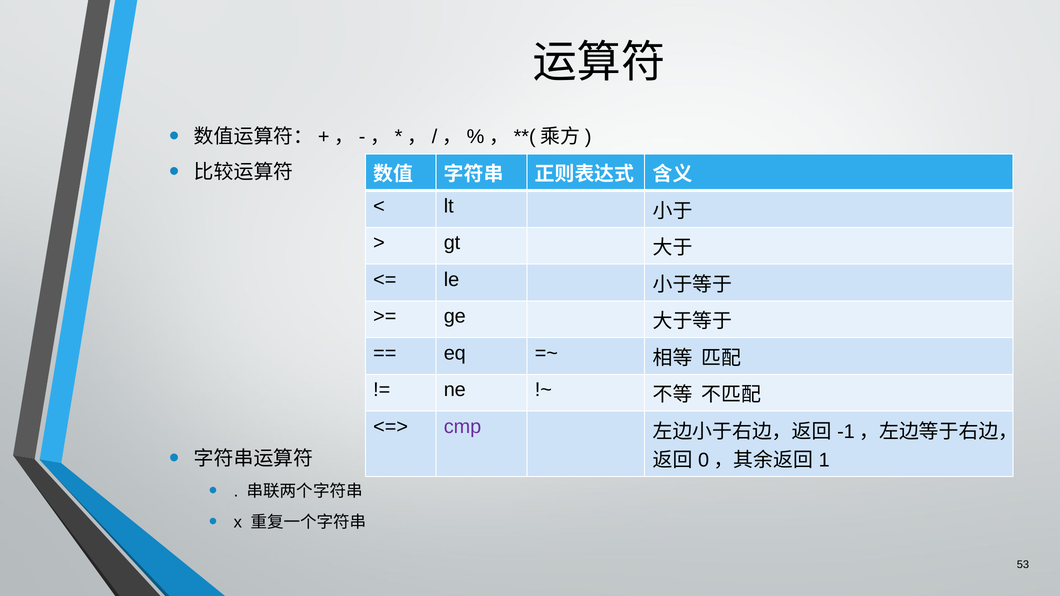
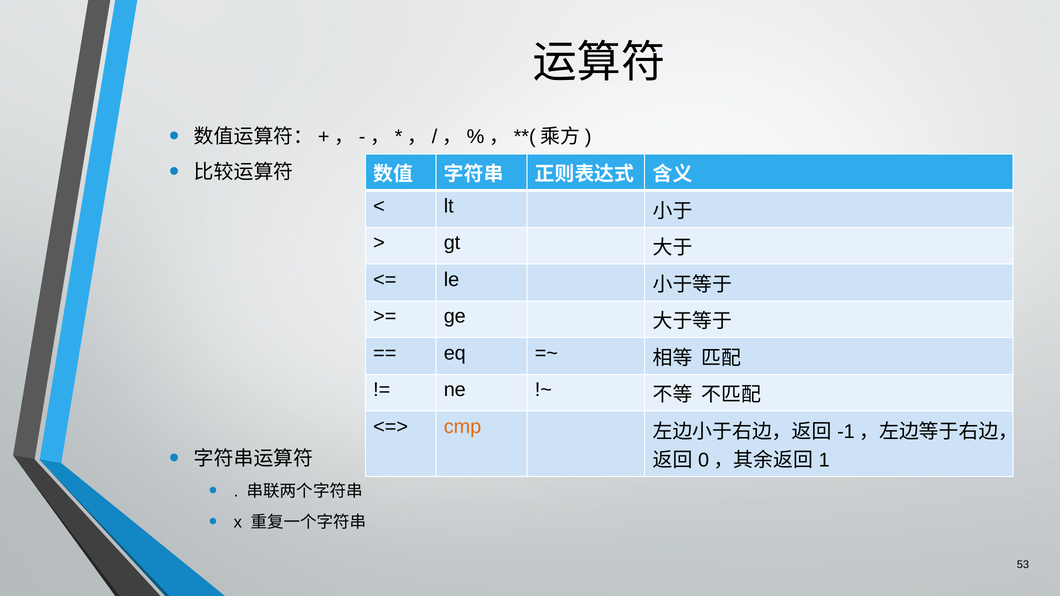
cmp colour: purple -> orange
